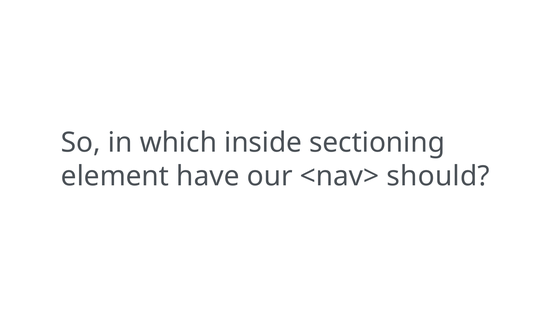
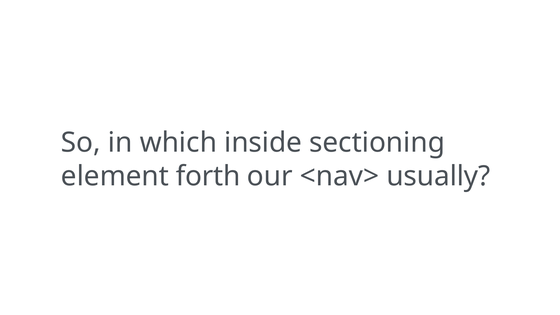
have: have -> forth
should: should -> usually
